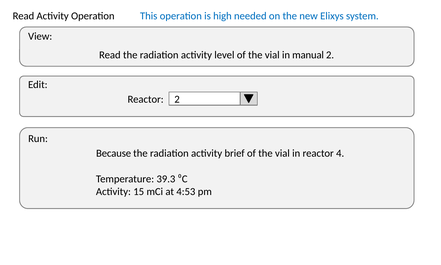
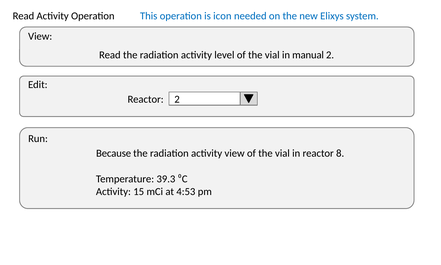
high: high -> icon
activity brief: brief -> view
4: 4 -> 8
